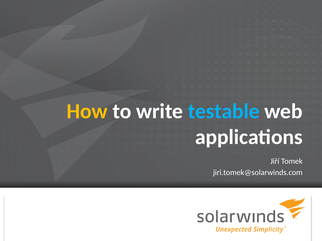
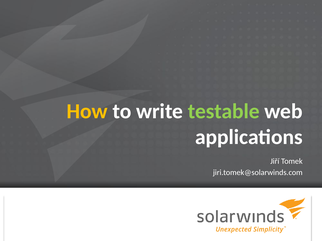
testable colour: light blue -> light green
